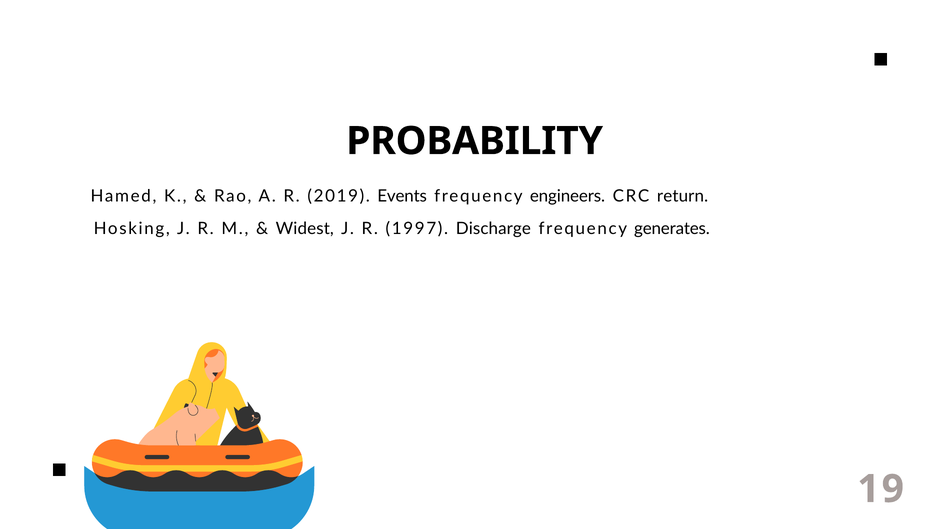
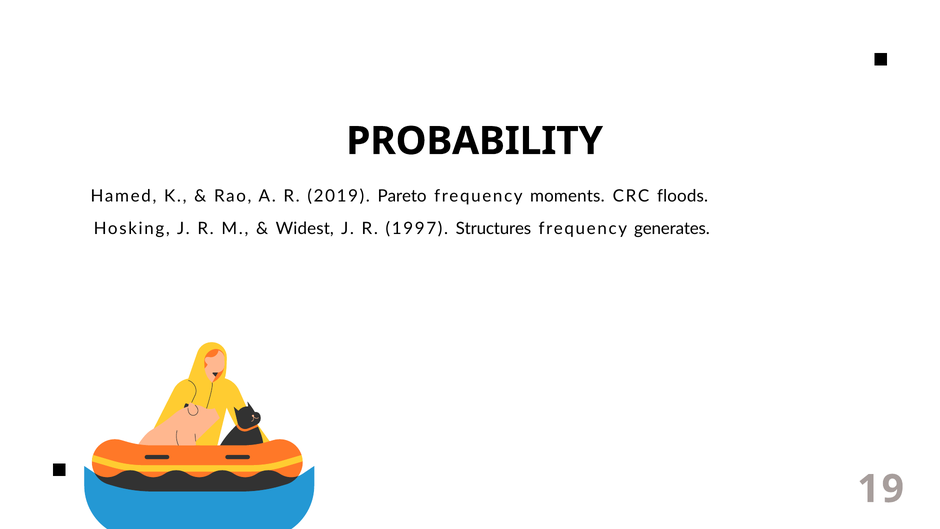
Events: Events -> Pareto
engineers: engineers -> moments
return: return -> floods
Discharge: Discharge -> Structures
